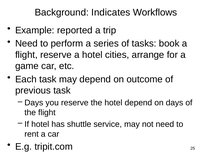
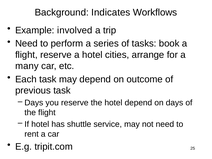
reported: reported -> involved
game: game -> many
